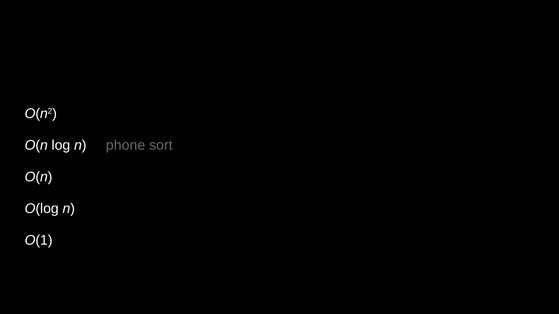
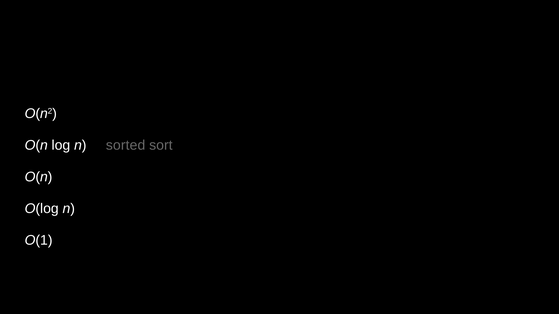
phone: phone -> sorted
